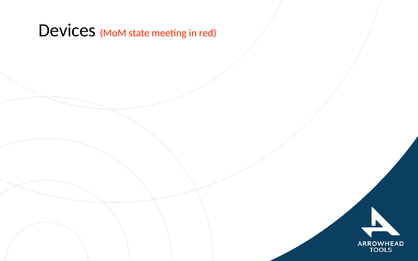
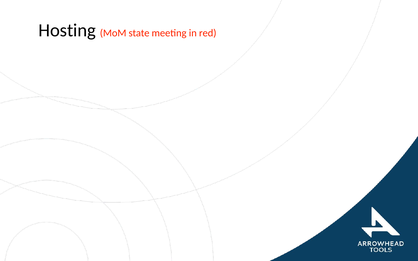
Devices: Devices -> Hosting
